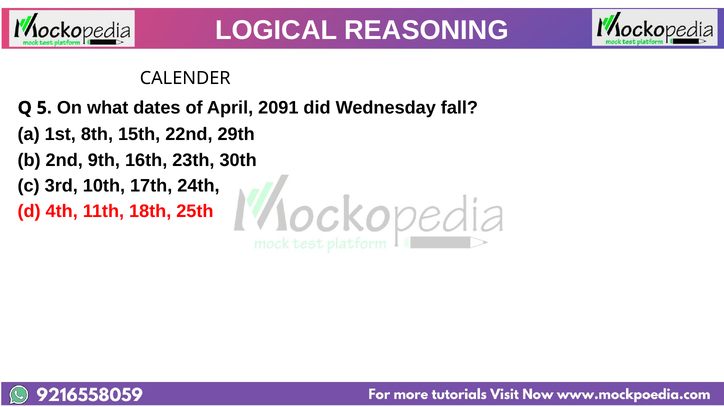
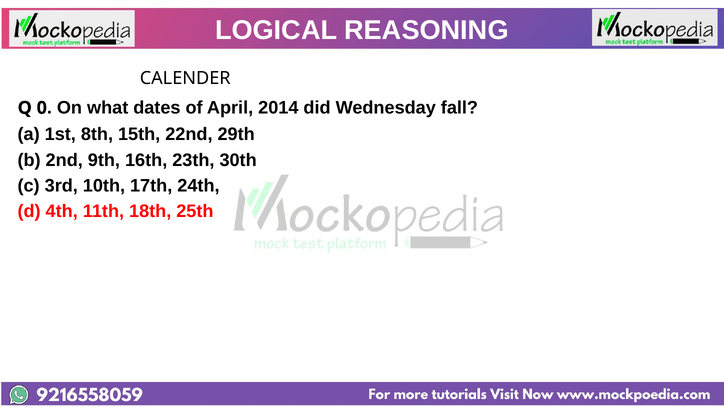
5: 5 -> 0
2091: 2091 -> 2014
